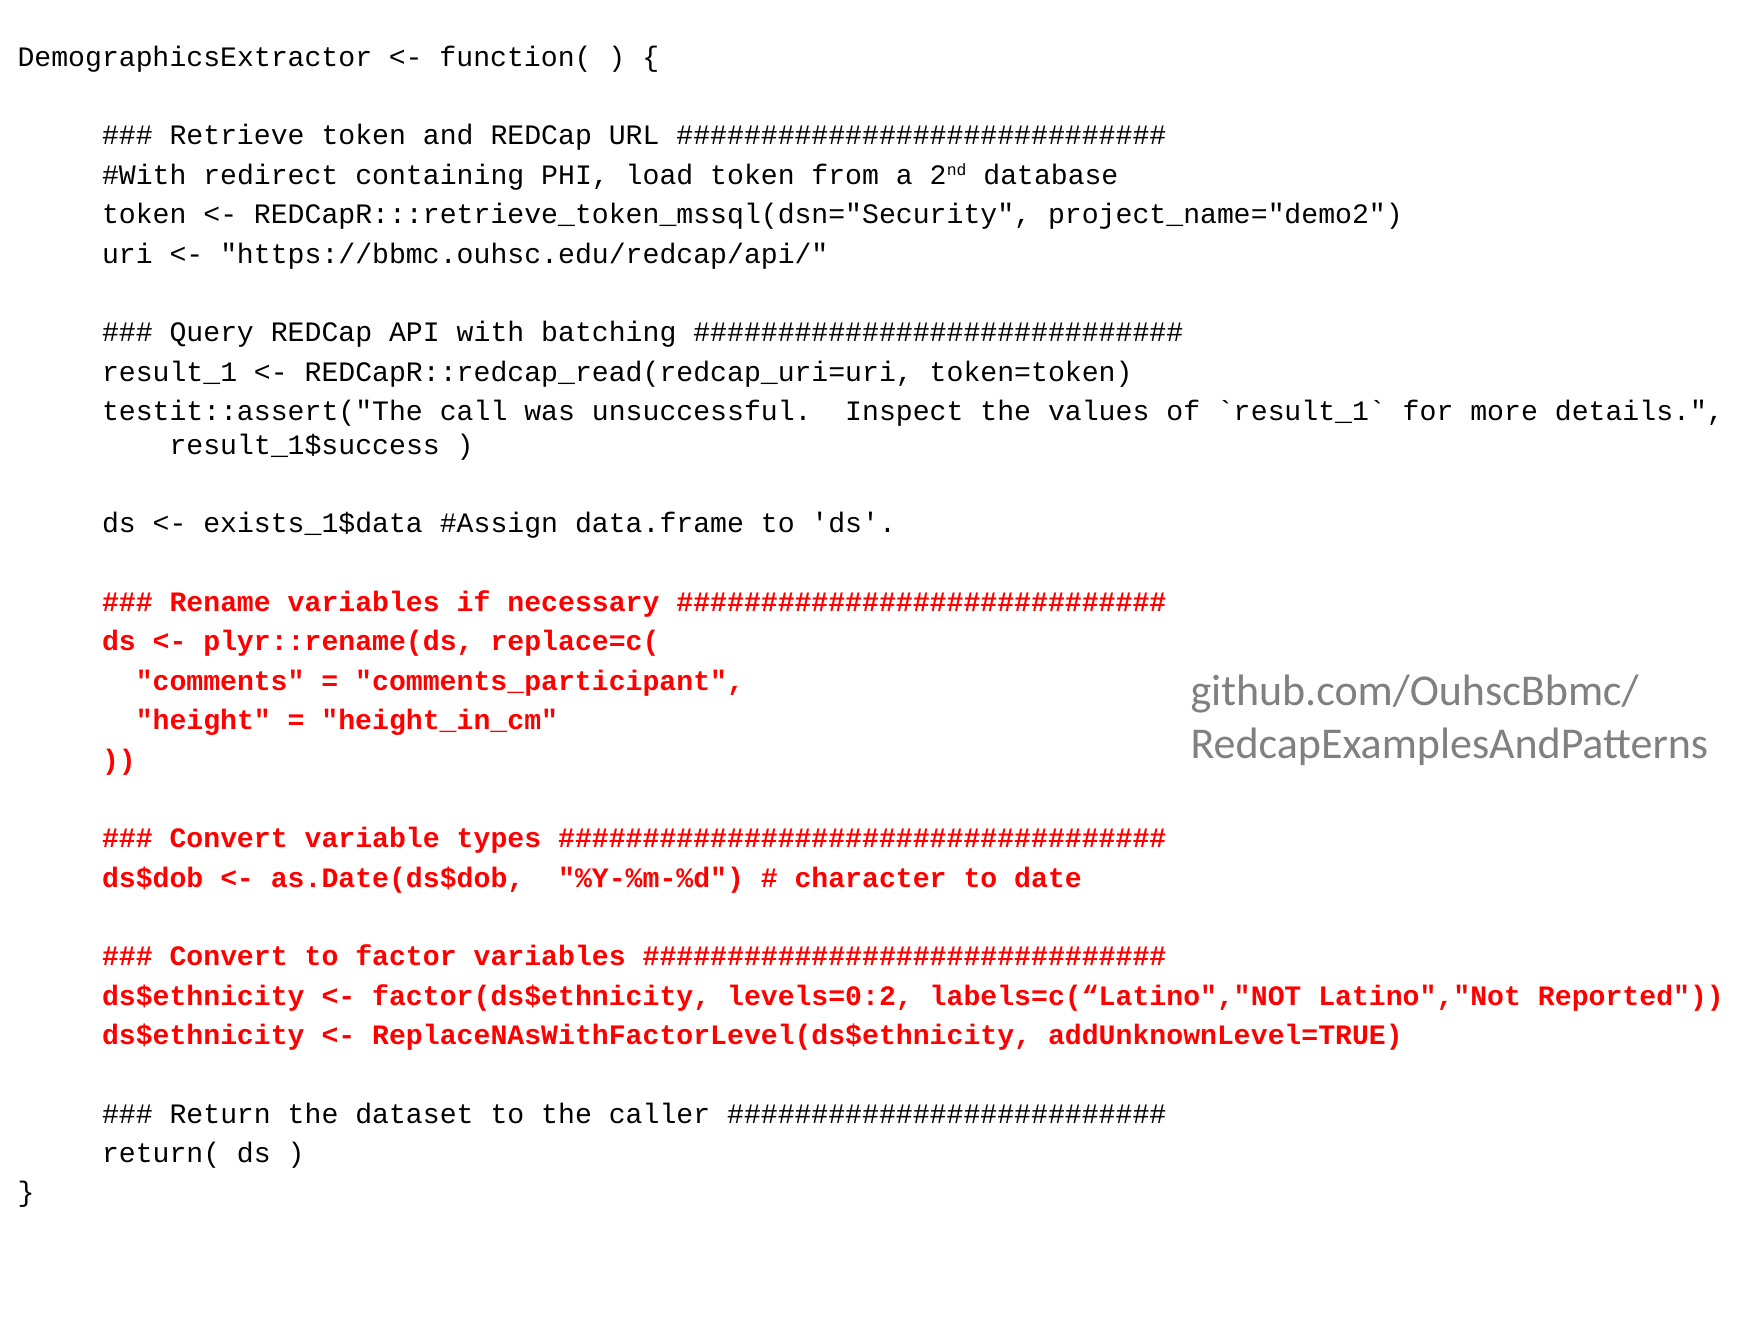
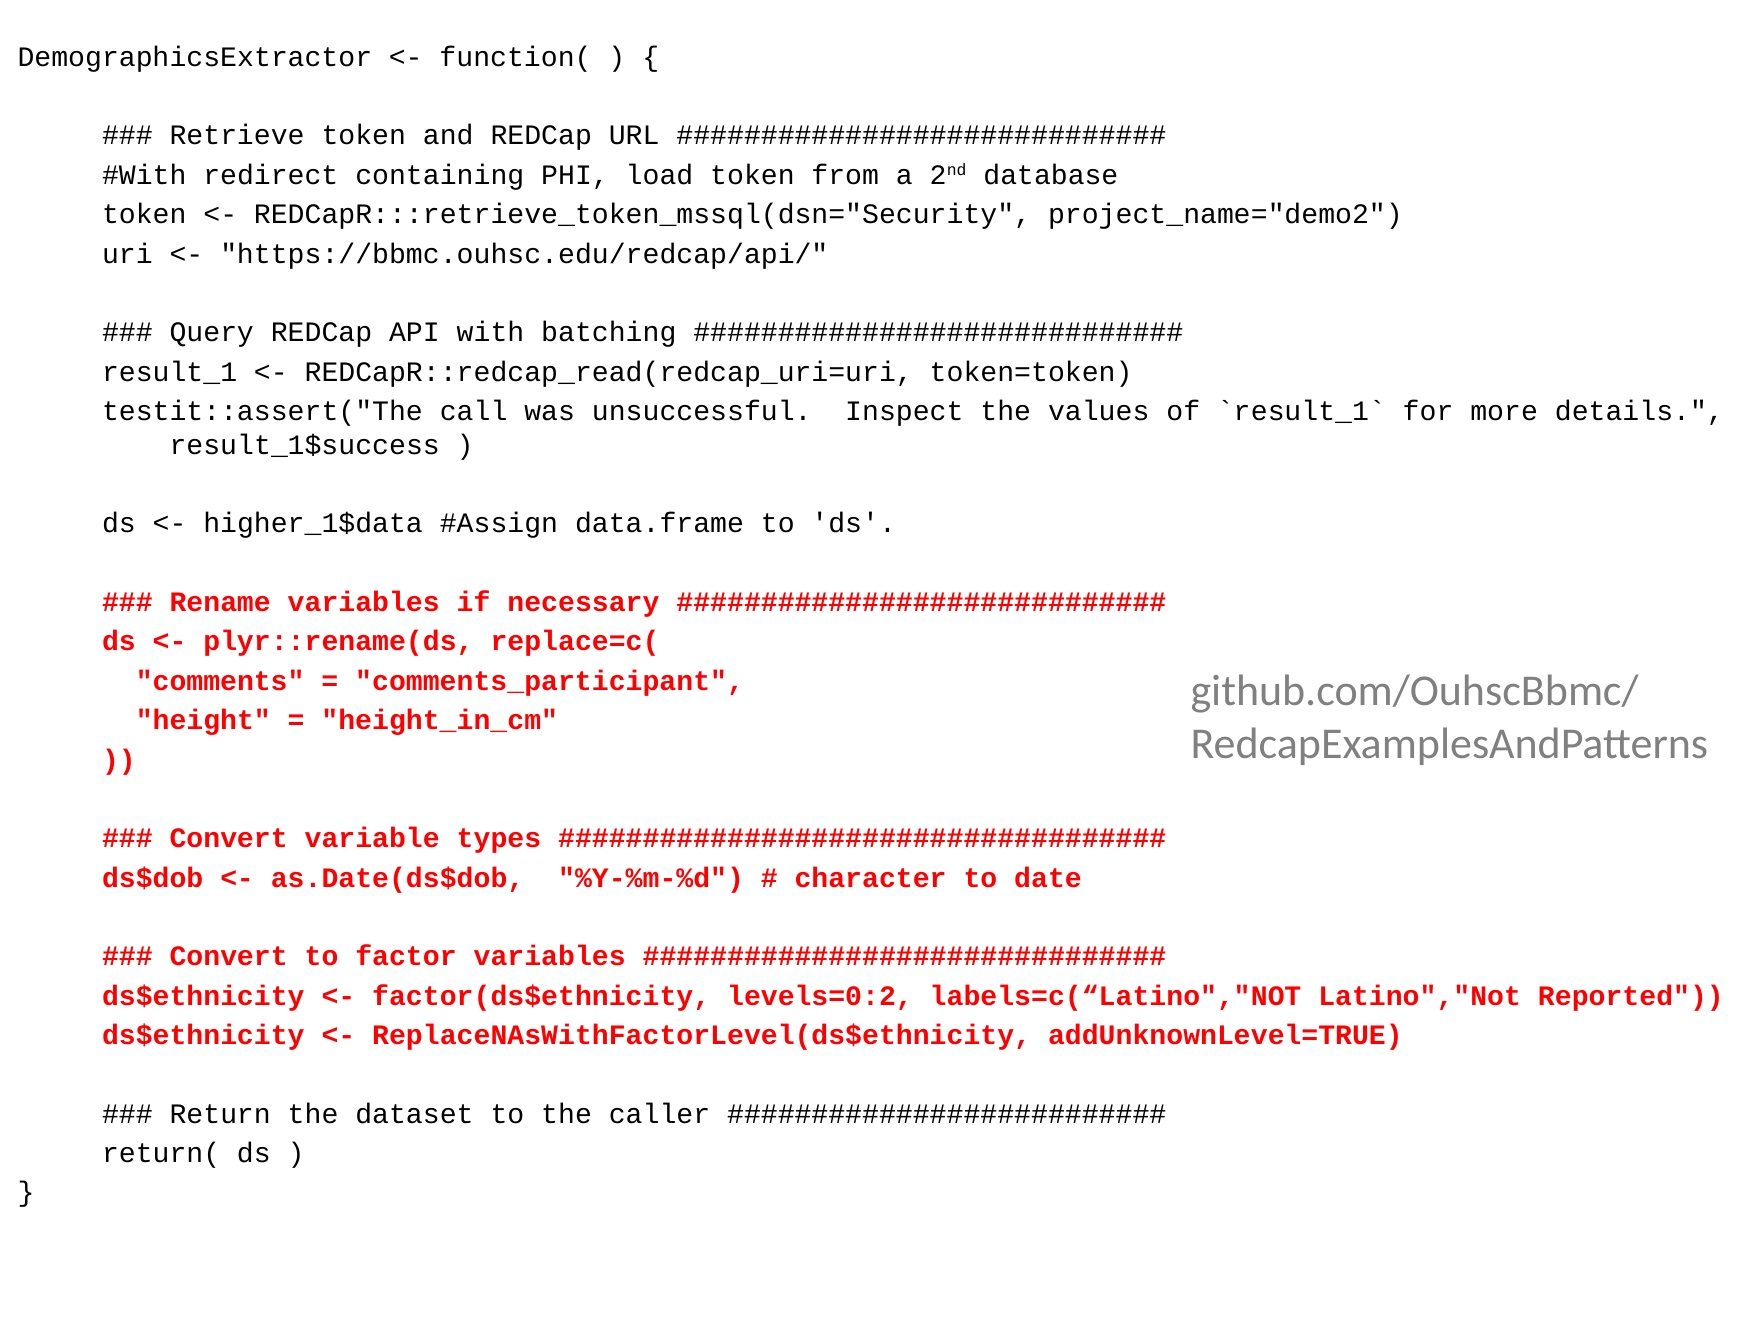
exists_1$data: exists_1$data -> higher_1$data
